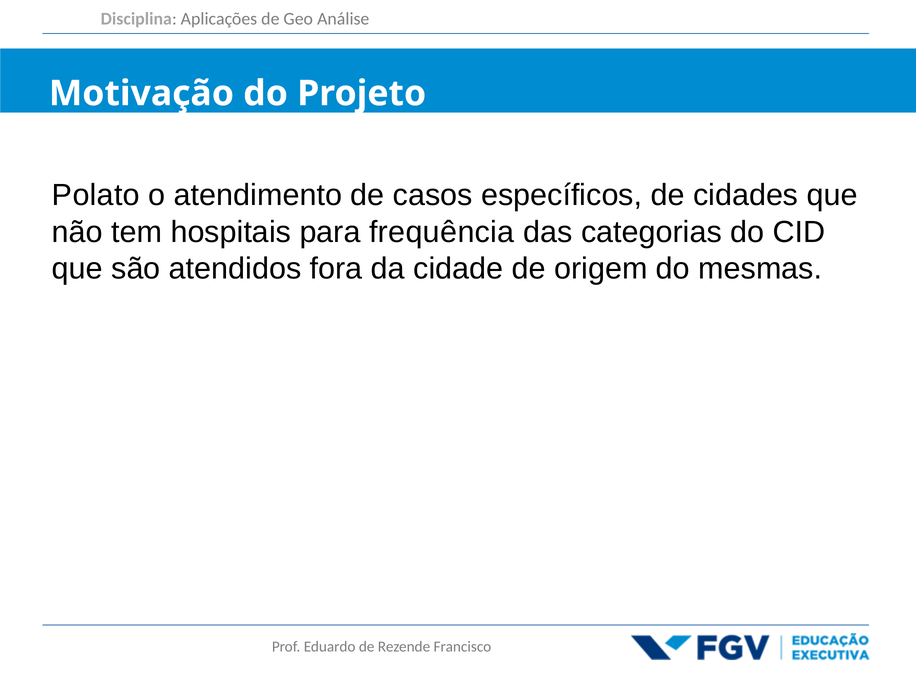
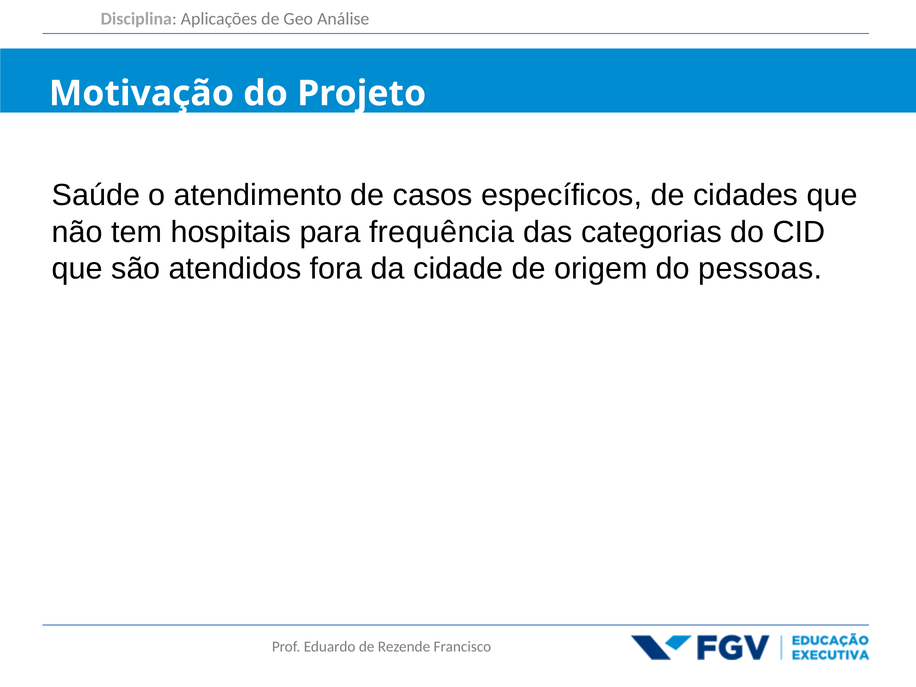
Polato: Polato -> Saúde
mesmas: mesmas -> pessoas
